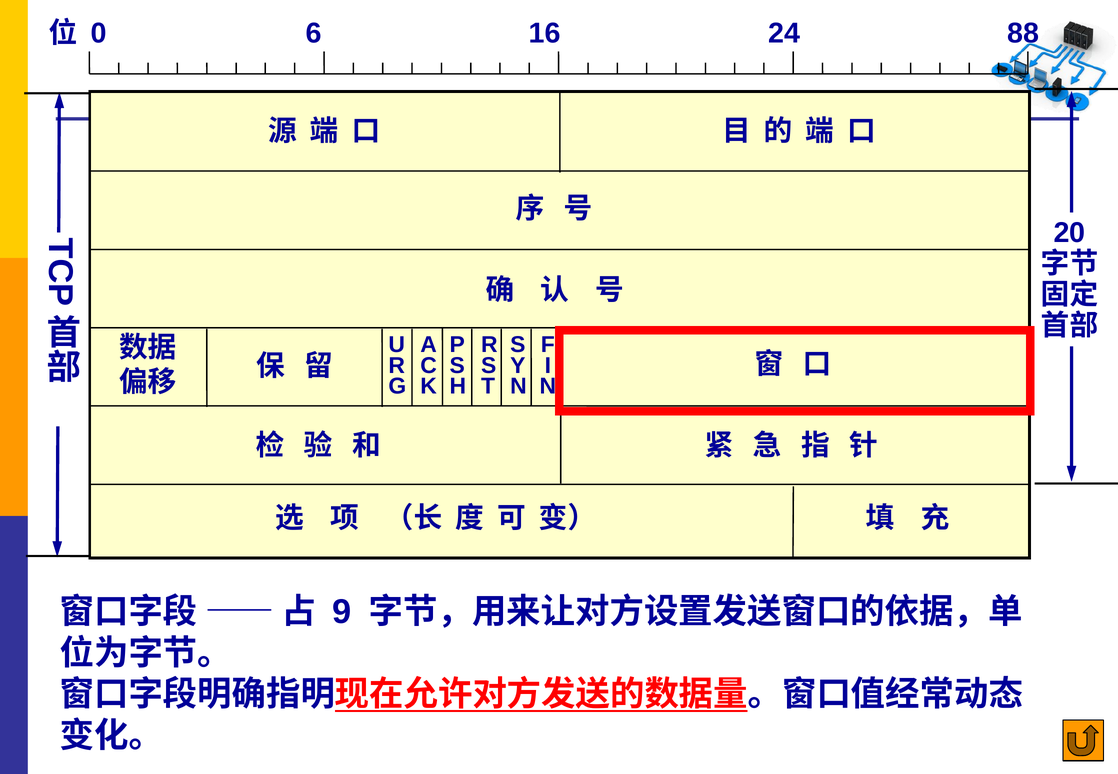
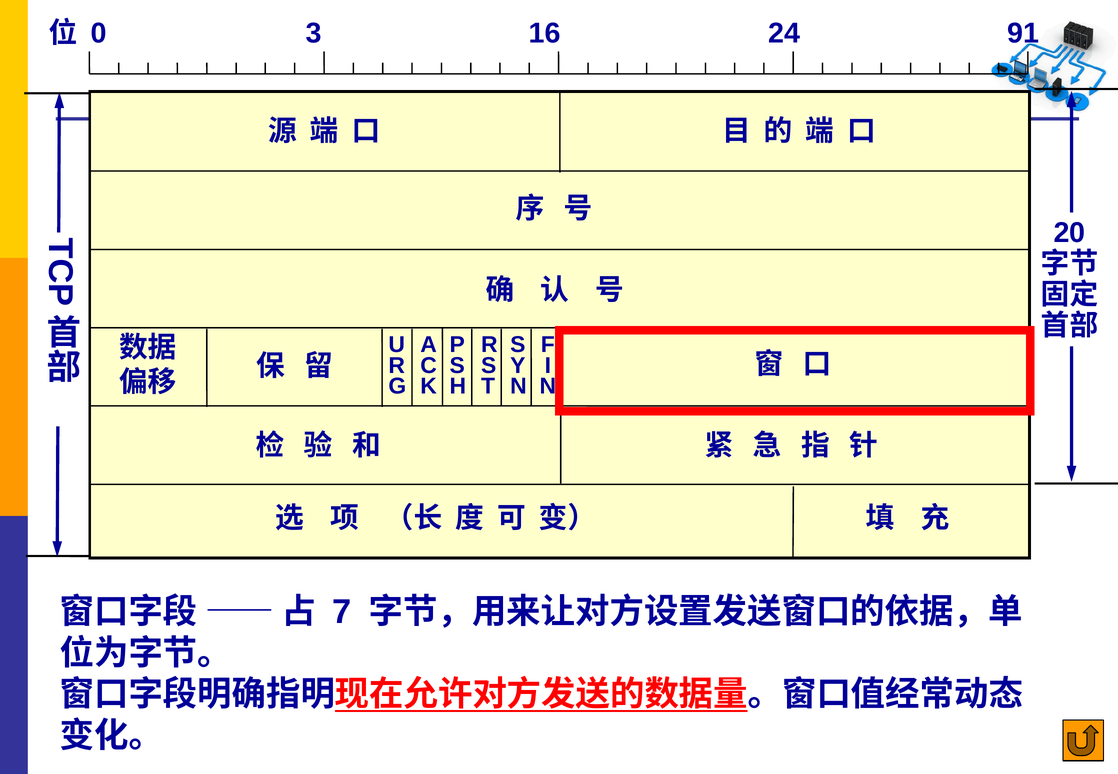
6: 6 -> 3
88: 88 -> 91
9: 9 -> 7
